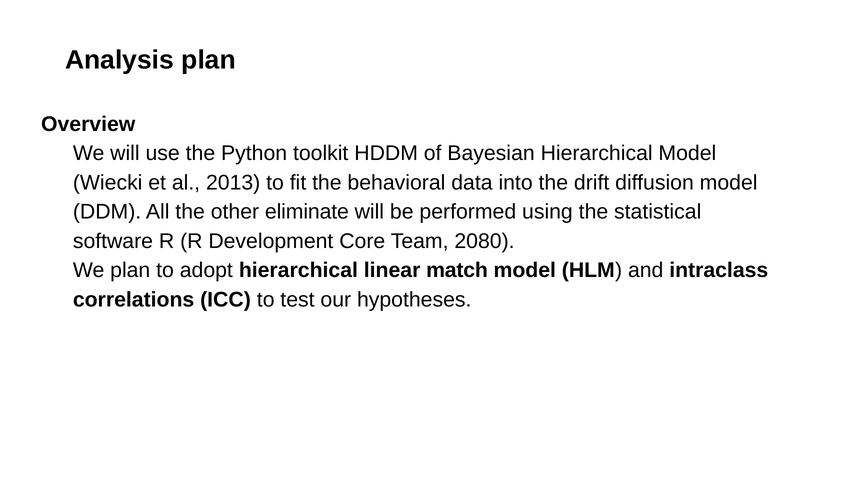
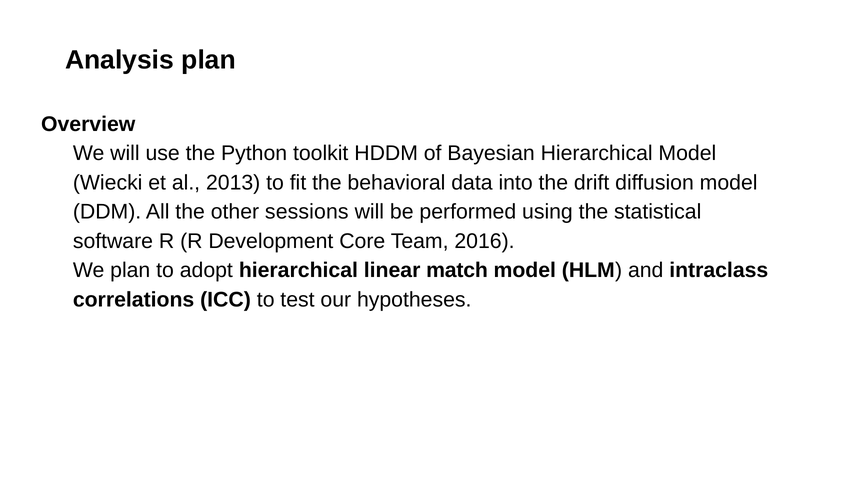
eliminate: eliminate -> sessions
2080: 2080 -> 2016
